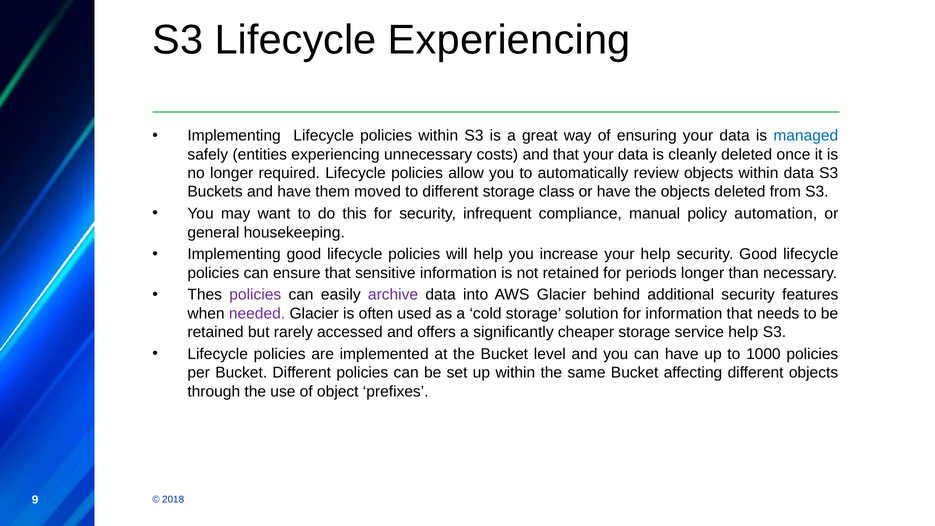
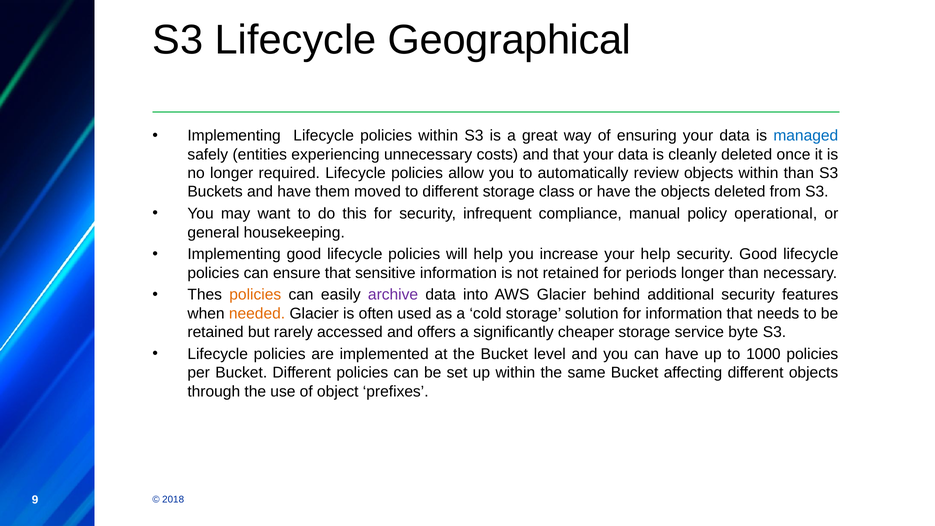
Lifecycle Experiencing: Experiencing -> Geographical
within data: data -> than
automation: automation -> operational
policies at (255, 295) colour: purple -> orange
needed colour: purple -> orange
service help: help -> byte
